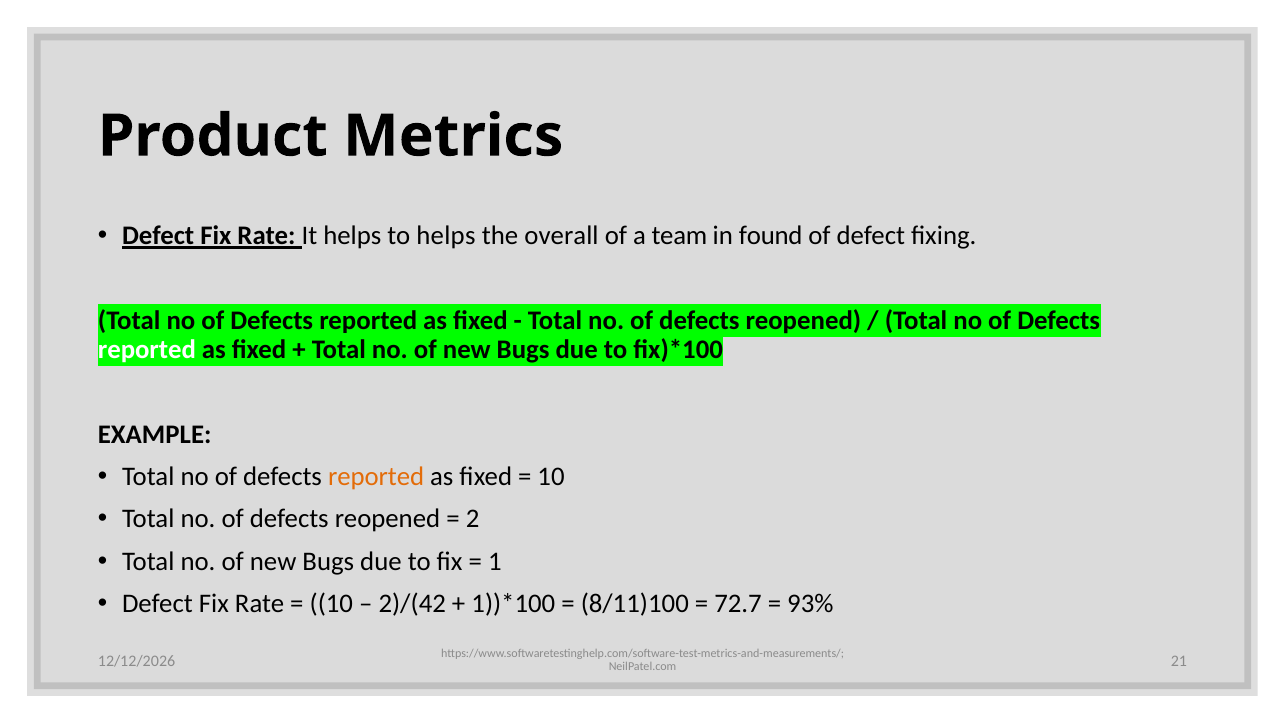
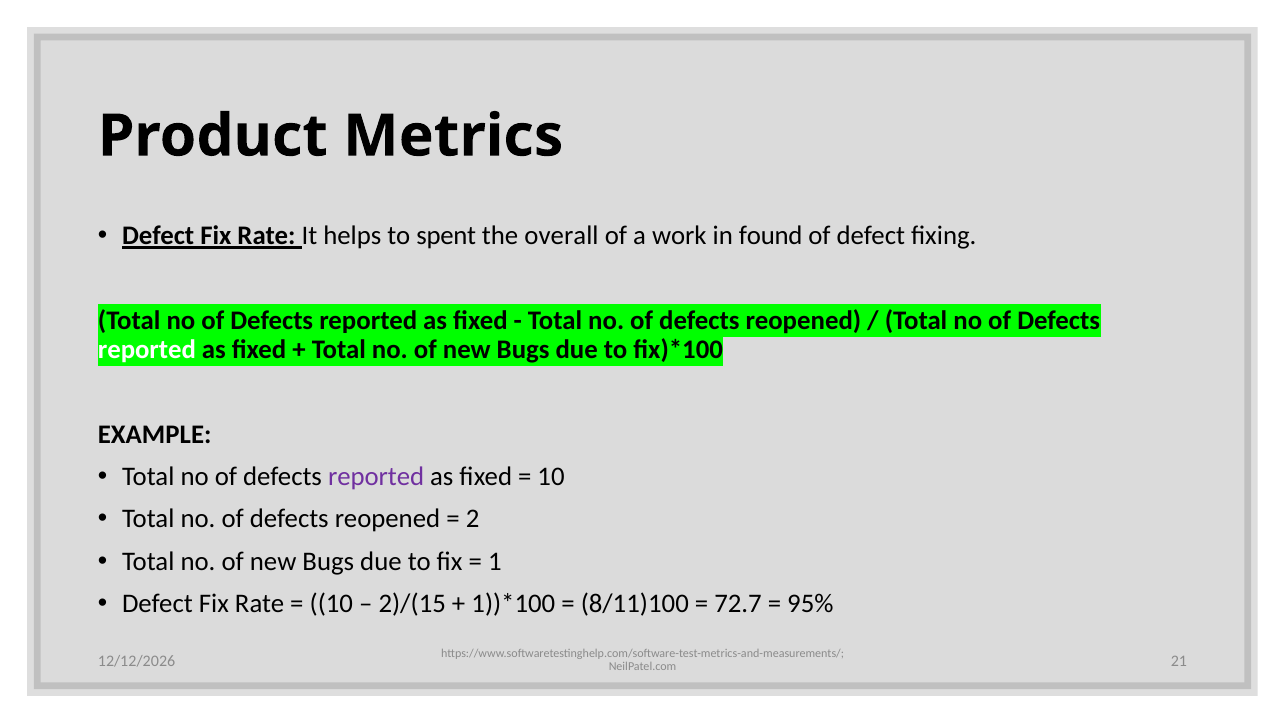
to helps: helps -> spent
team: team -> work
reported at (376, 477) colour: orange -> purple
2)/(42: 2)/(42 -> 2)/(15
93%: 93% -> 95%
